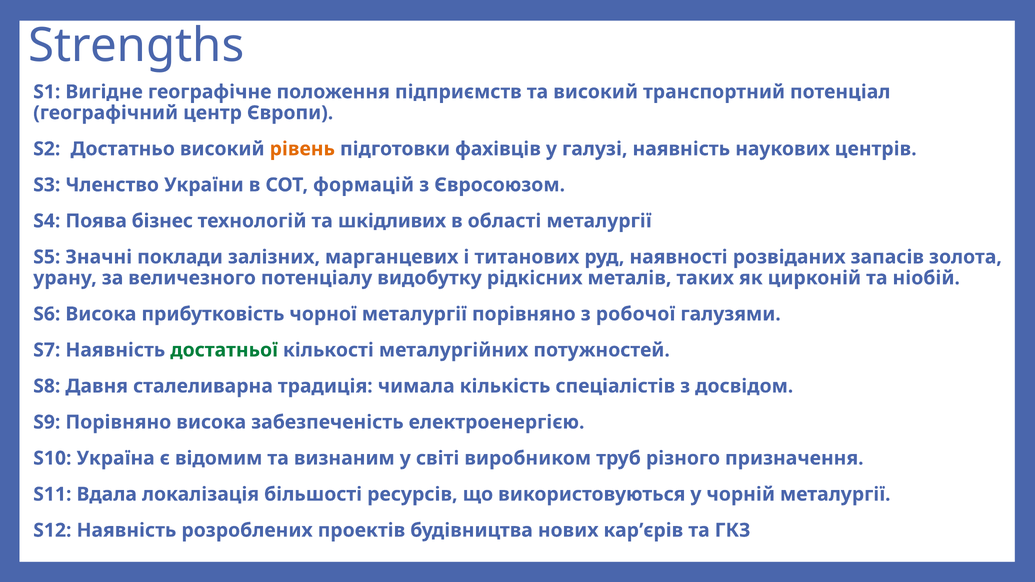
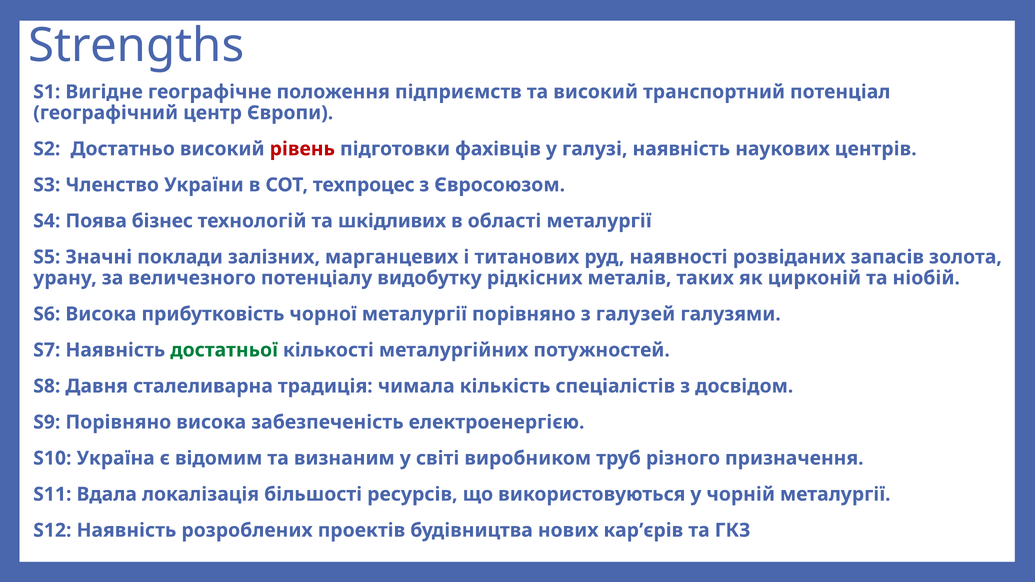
рівень colour: orange -> red
формацій: формацій -> техпроцес
робочої: робочої -> галузей
